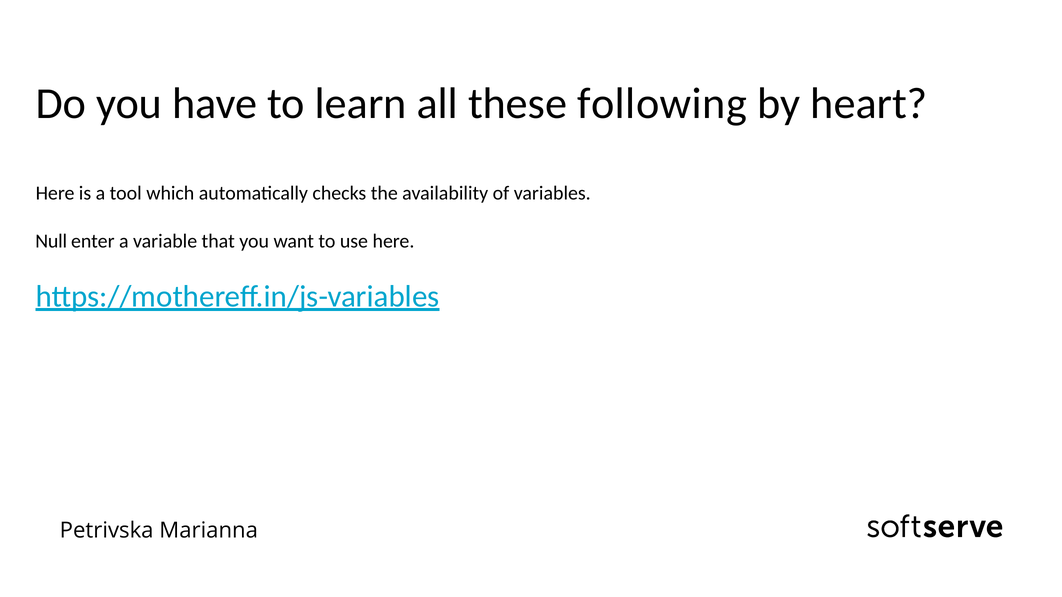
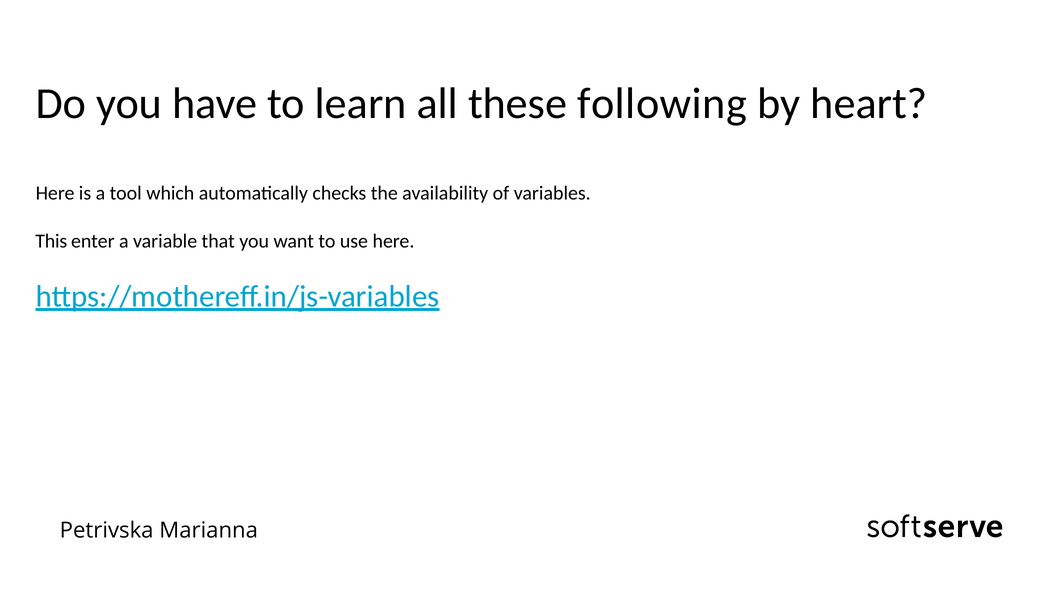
Null: Null -> This
